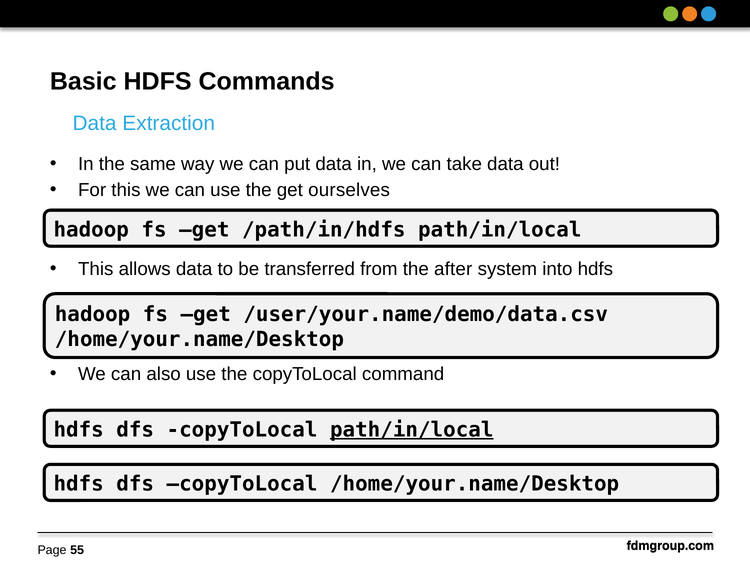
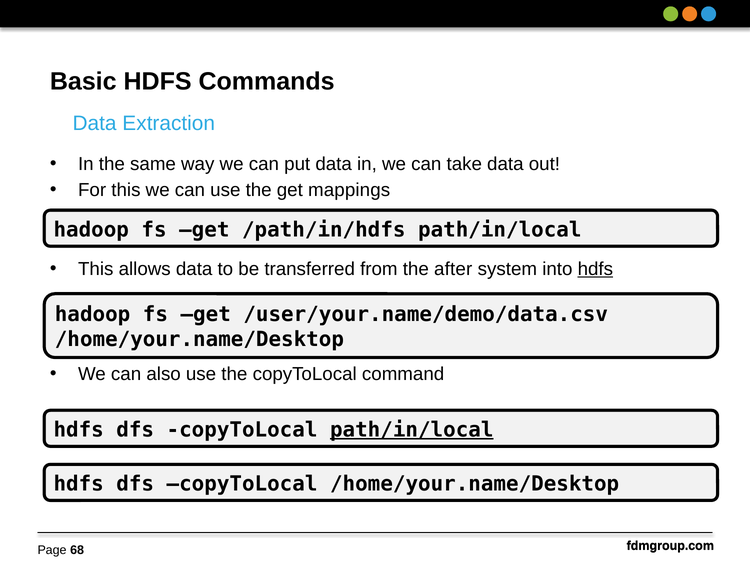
ourselves: ourselves -> mappings
hdfs at (595, 269) underline: none -> present
55: 55 -> 68
